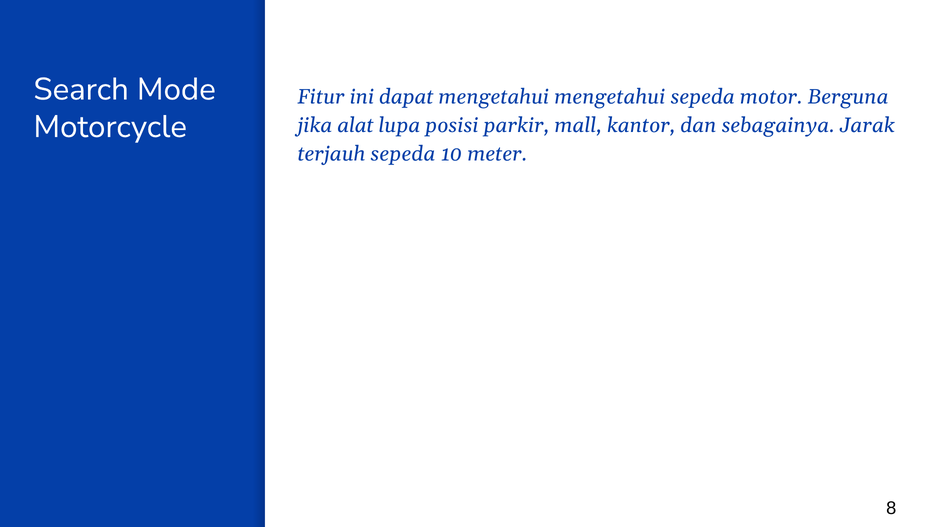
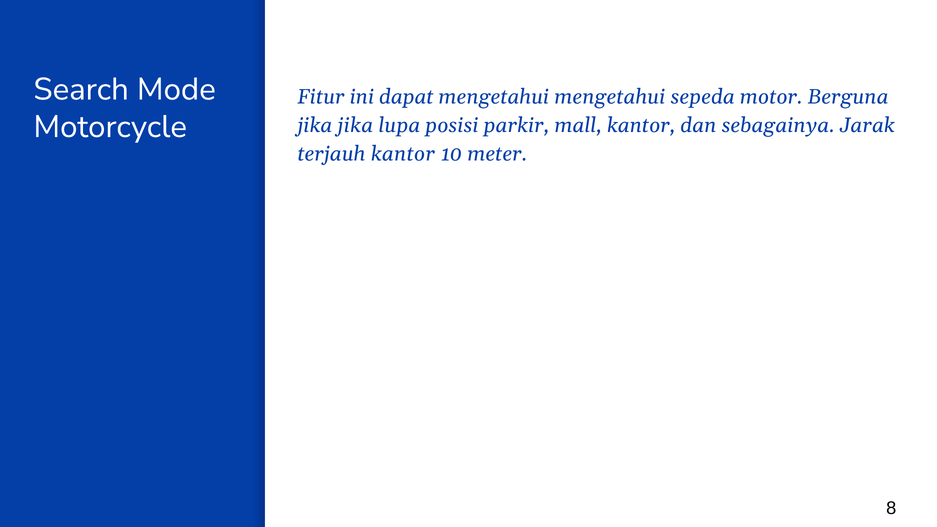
jika alat: alat -> jika
terjauh sepeda: sepeda -> kantor
